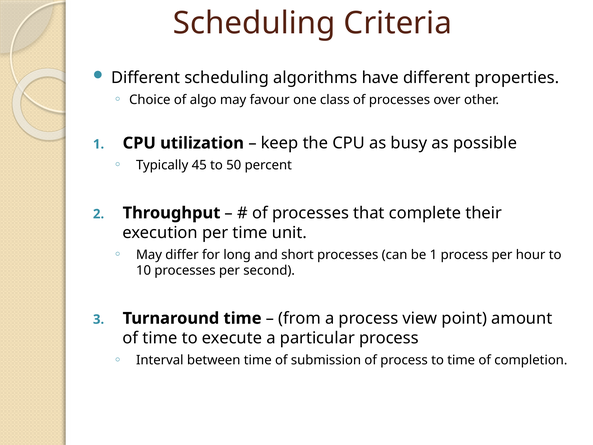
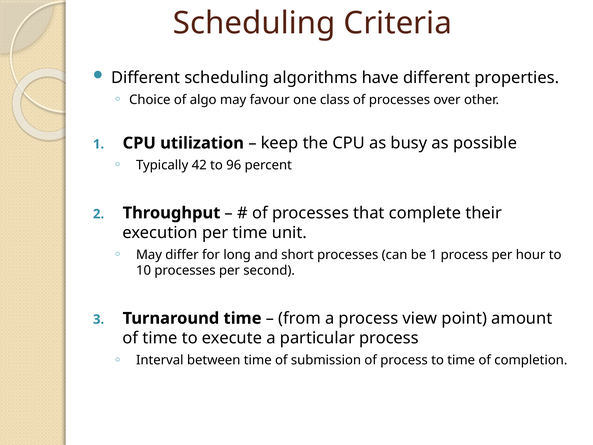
45: 45 -> 42
50: 50 -> 96
